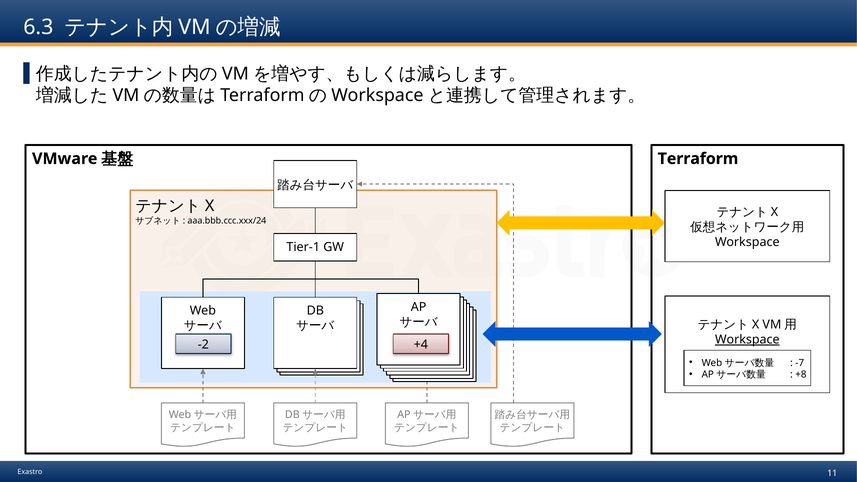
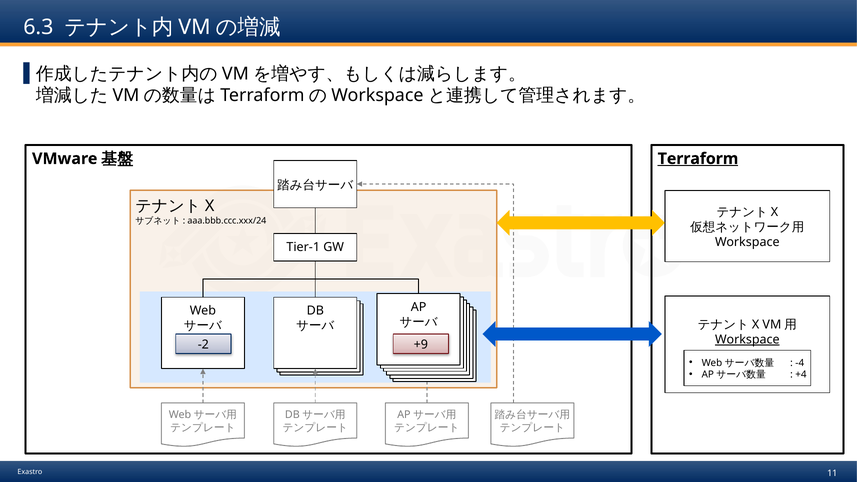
Terraform underline: none -> present
+4: +4 -> +9
-7: -7 -> -4
+8: +8 -> +4
